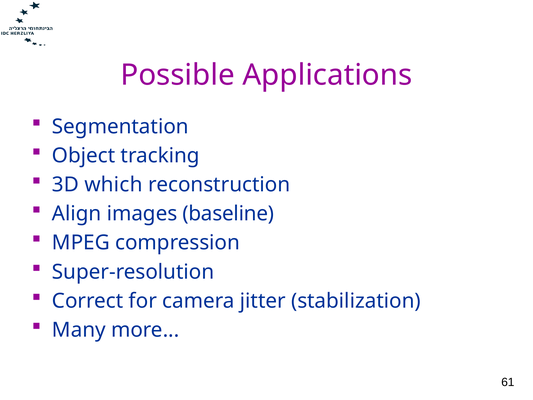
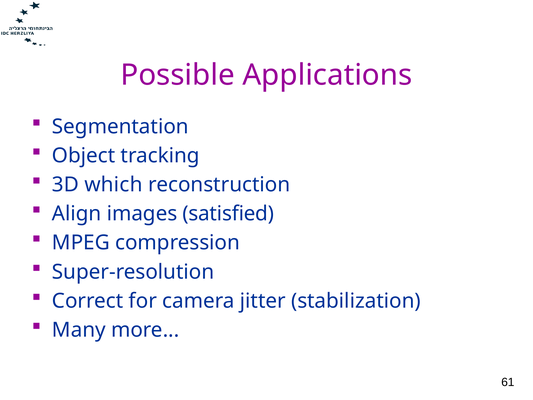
baseline: baseline -> satisfied
